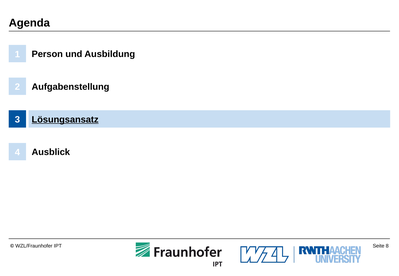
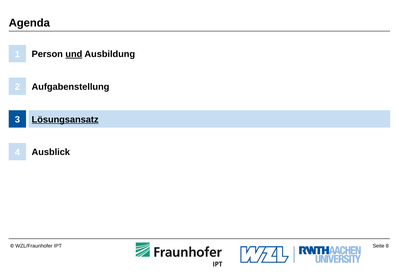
und underline: none -> present
